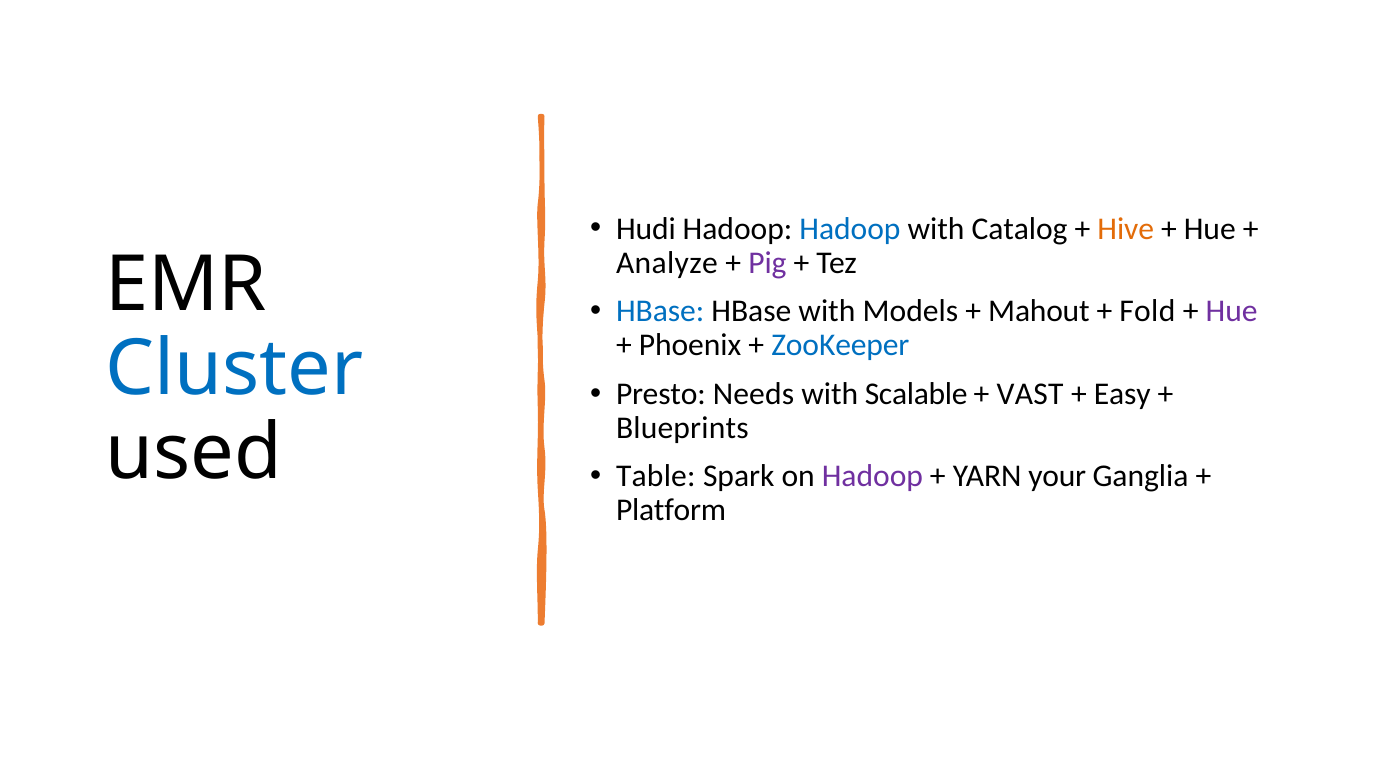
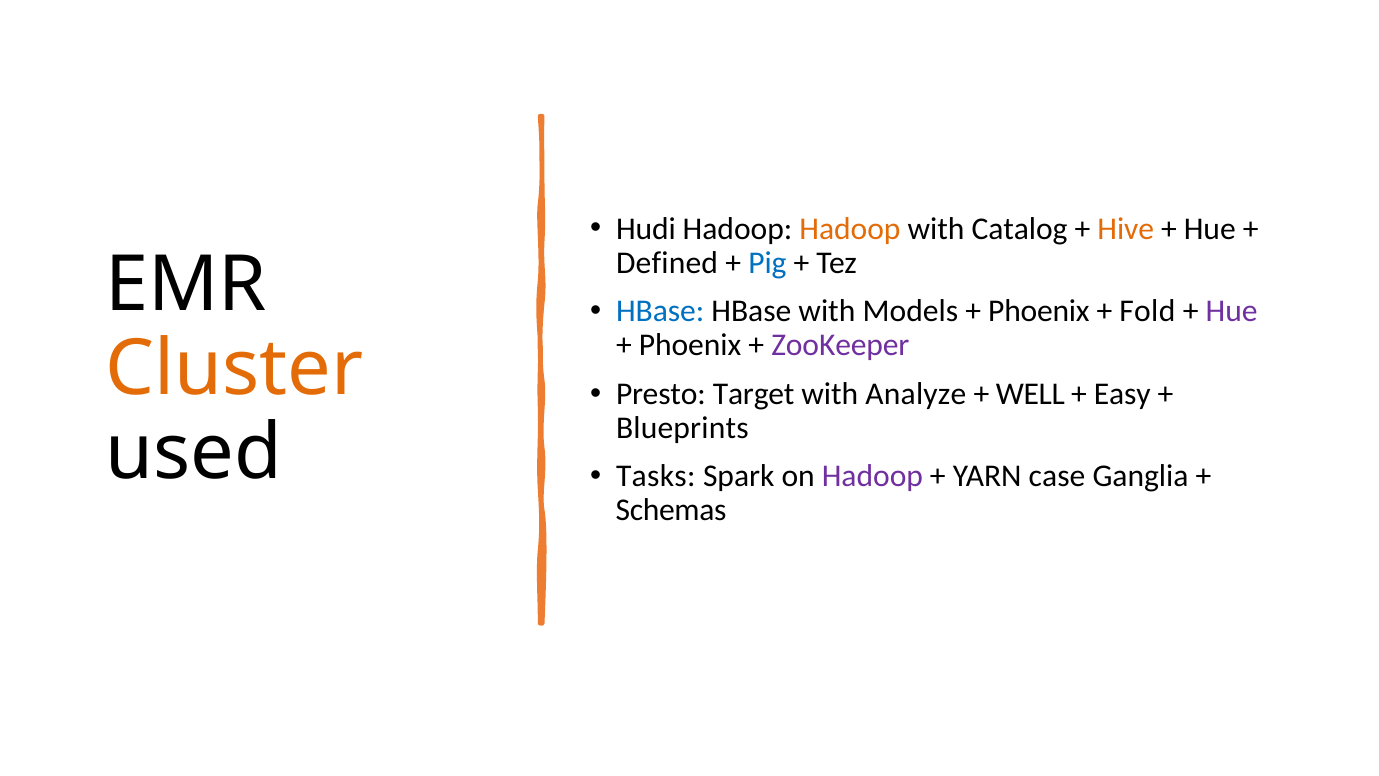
Hadoop at (850, 229) colour: blue -> orange
Analyze: Analyze -> Defined
Pig colour: purple -> blue
Mahout at (1039, 311): Mahout -> Phoenix
ZooKeeper colour: blue -> purple
Cluster colour: blue -> orange
Needs: Needs -> Target
Scalable: Scalable -> Analyze
VAST: VAST -> WELL
Table: Table -> Tasks
your: your -> case
Platform: Platform -> Schemas
